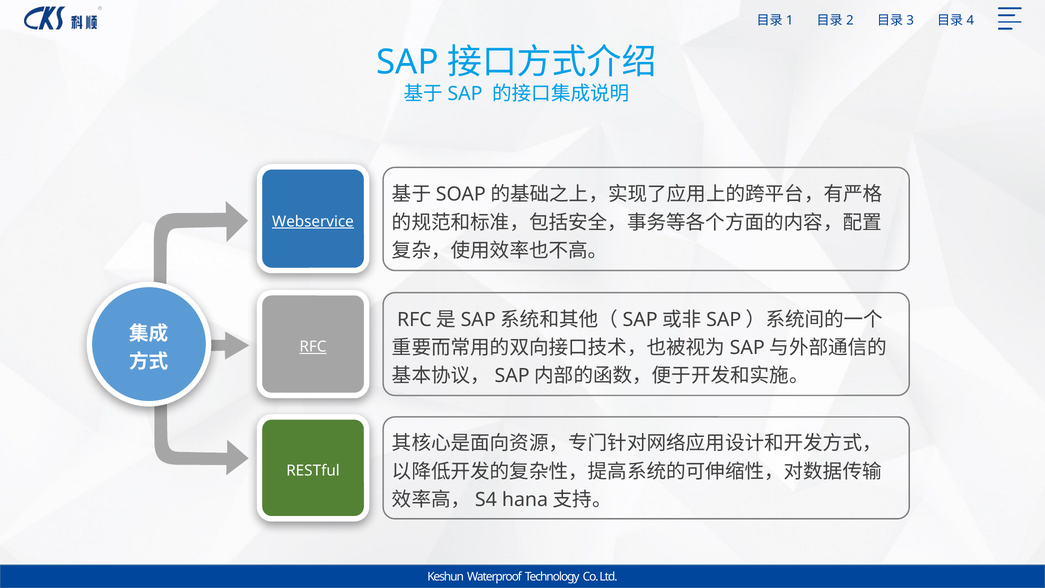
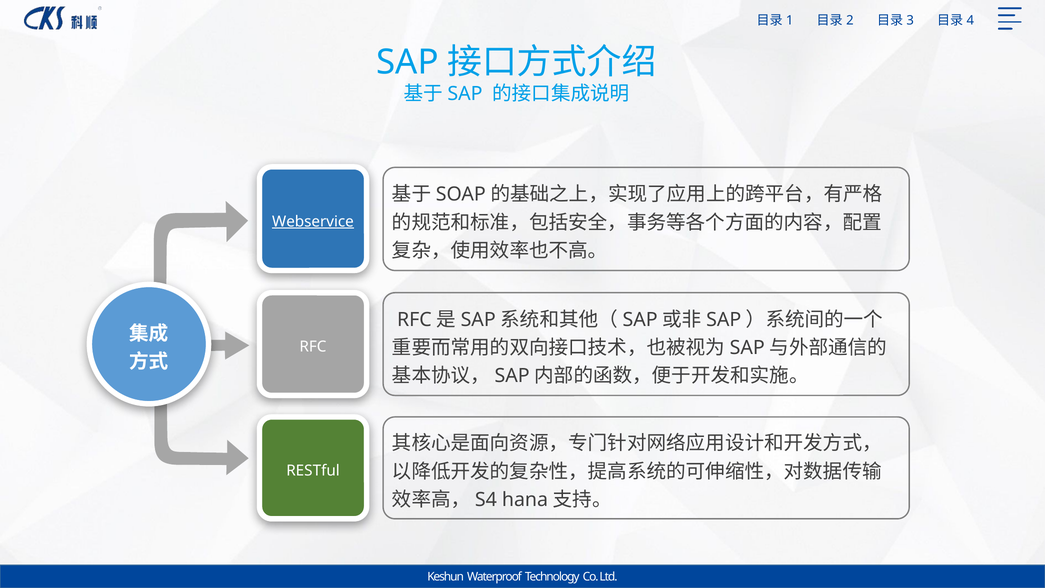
RFC underline: present -> none
